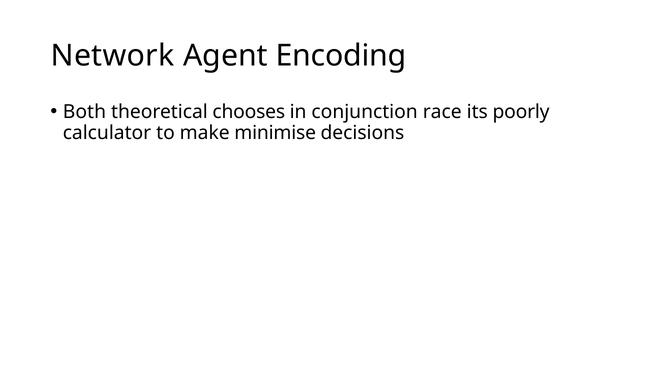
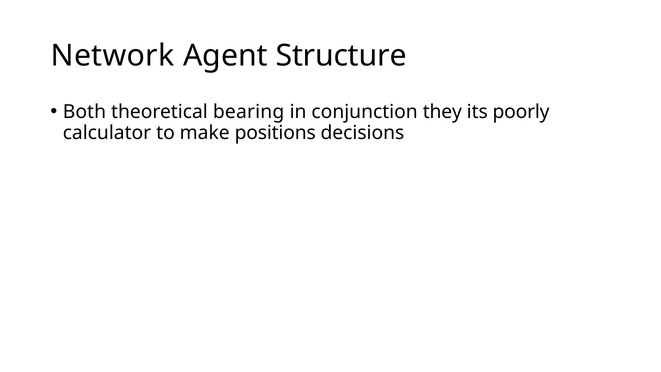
Encoding: Encoding -> Structure
chooses: chooses -> bearing
race: race -> they
minimise: minimise -> positions
